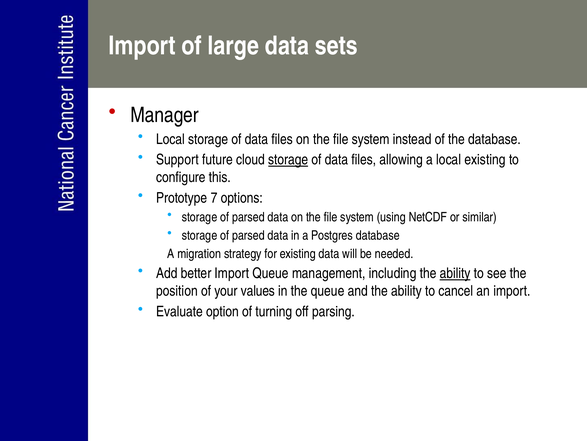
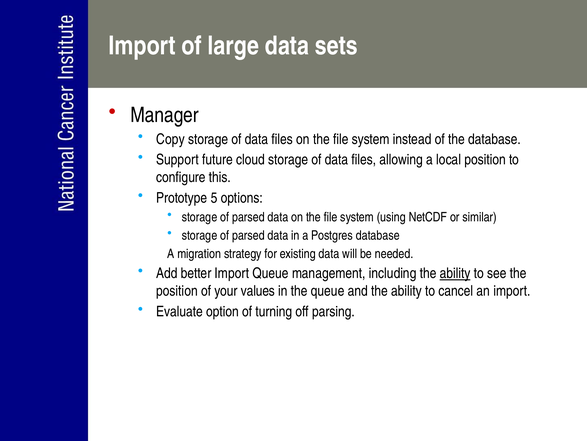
Local at (171, 139): Local -> Copy
storage at (288, 159) underline: present -> none
local existing: existing -> position
7: 7 -> 5
